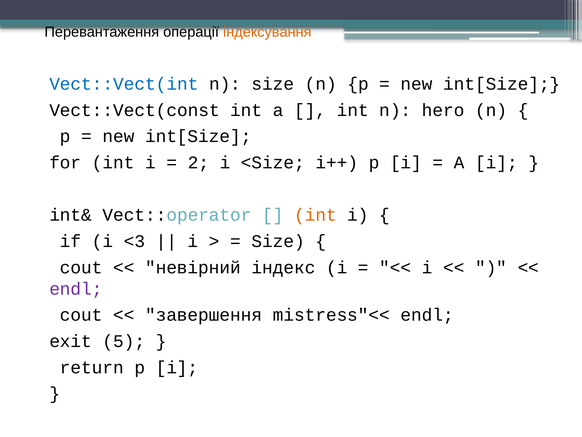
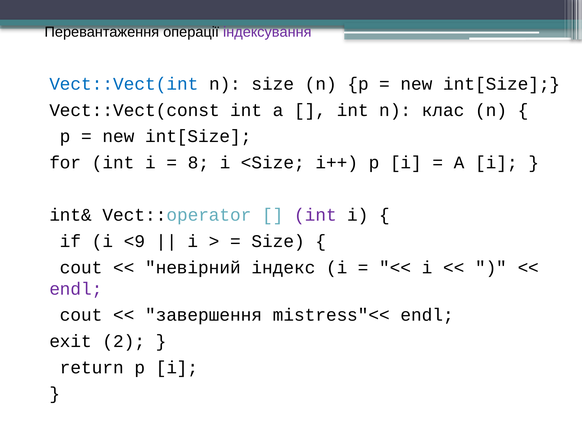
індексування colour: orange -> purple
hero: hero -> клас
2: 2 -> 8
int at (315, 215) colour: orange -> purple
<3: <3 -> <9
5: 5 -> 2
